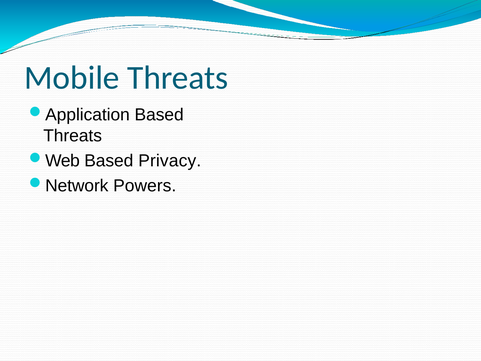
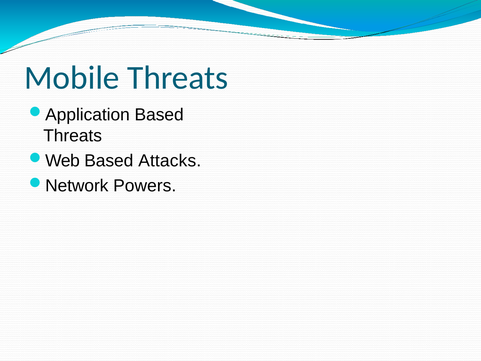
Privacy: Privacy -> Attacks
